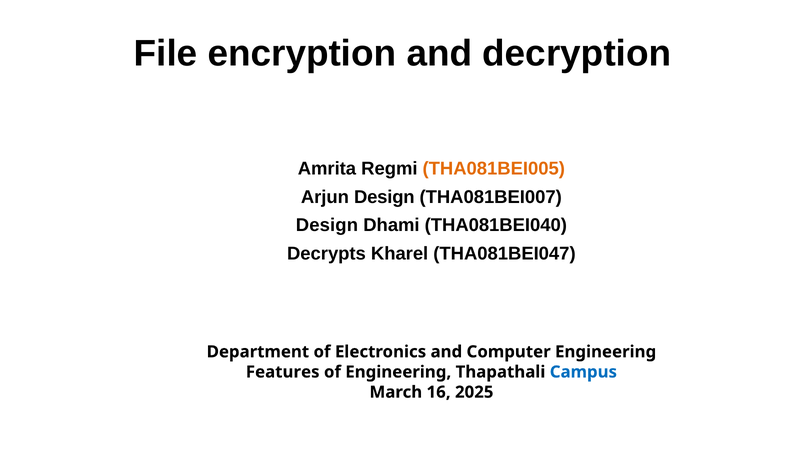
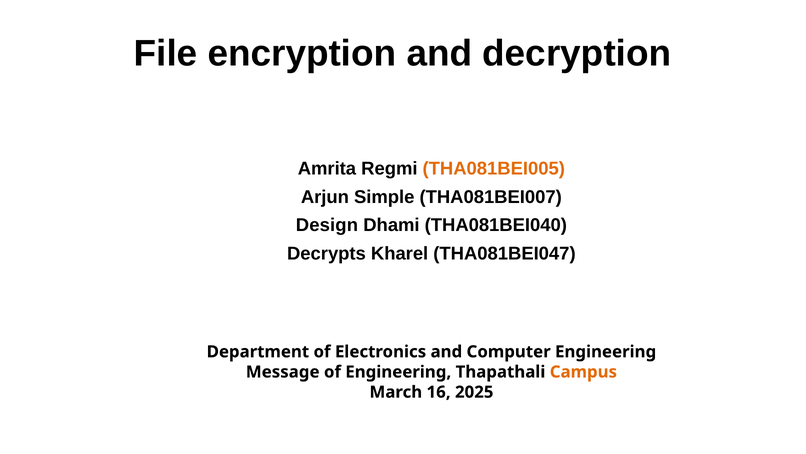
Arjun Design: Design -> Simple
Features: Features -> Message
Campus colour: blue -> orange
